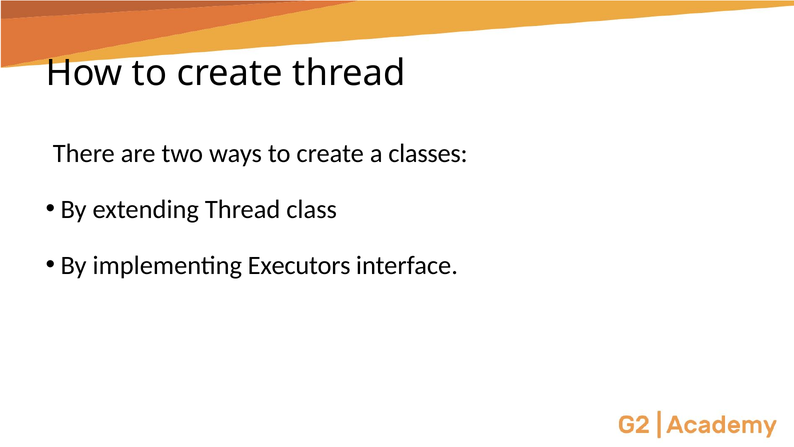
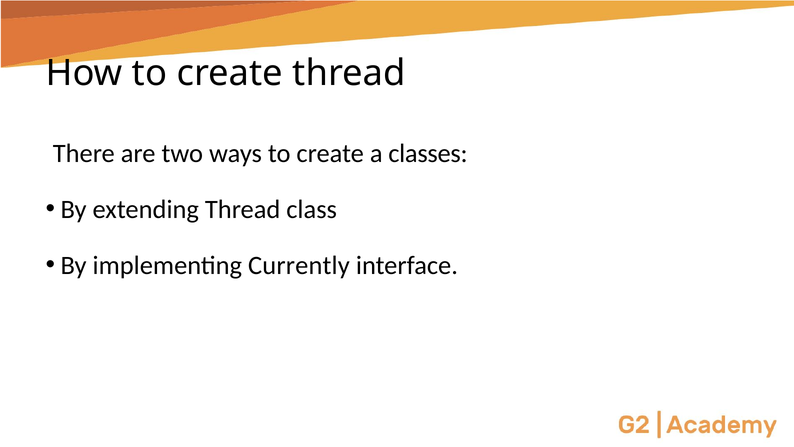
Executors: Executors -> Currently
